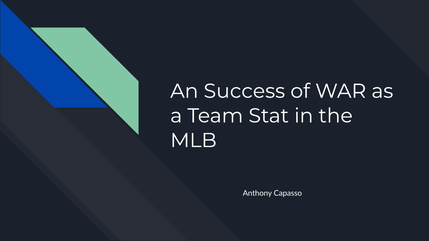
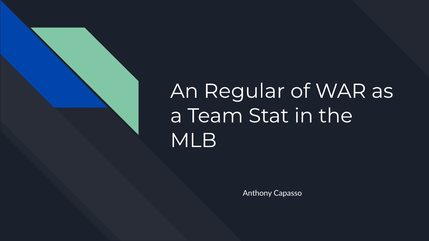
Success: Success -> Regular
